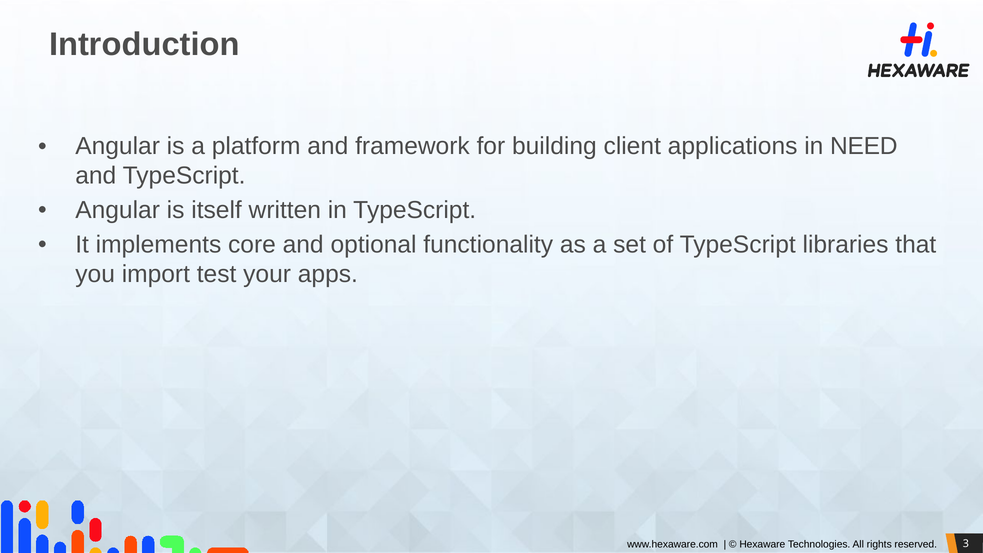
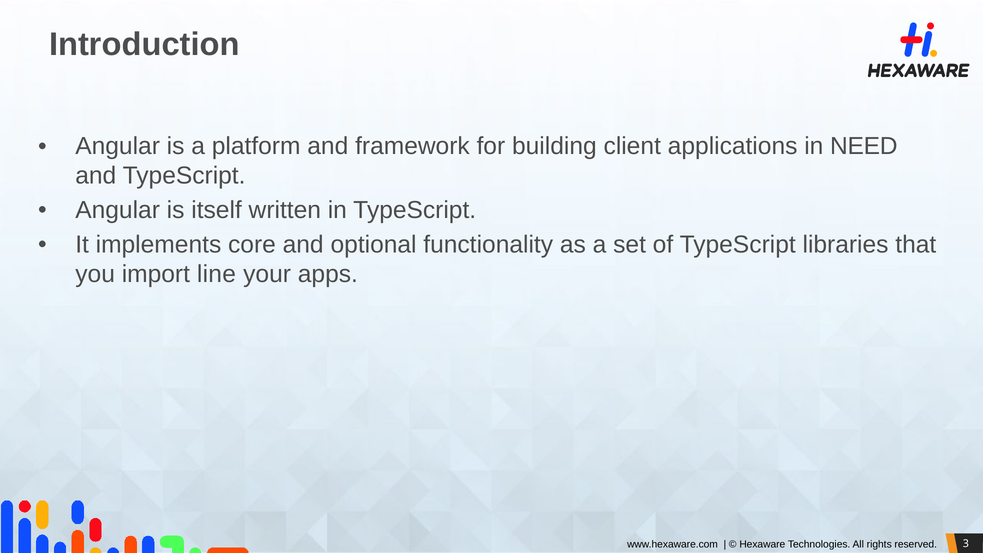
test: test -> line
